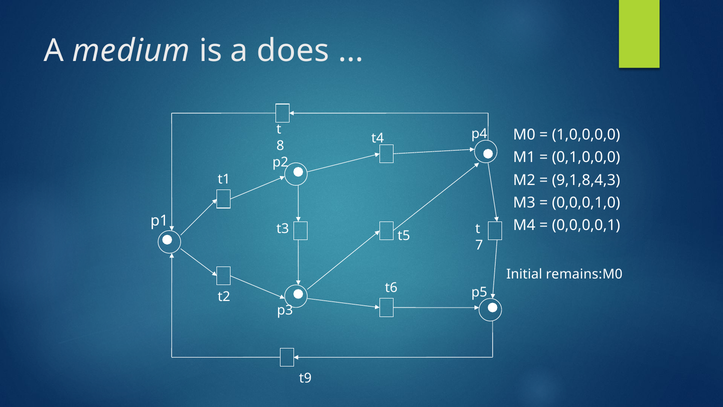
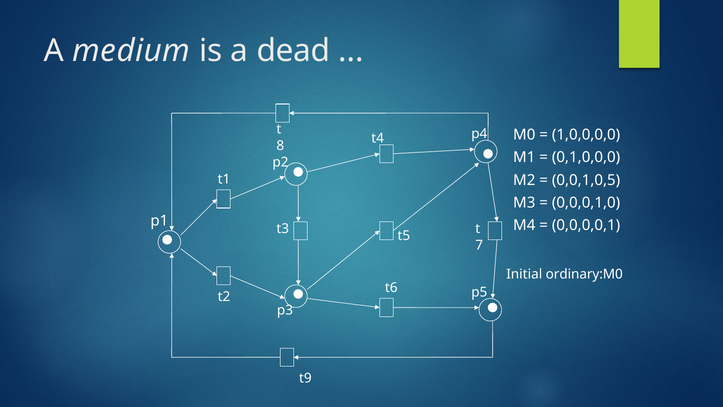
does: does -> dead
9,1,8,4,3: 9,1,8,4,3 -> 0,0,1,0,5
remains:M0: remains:M0 -> ordinary:M0
